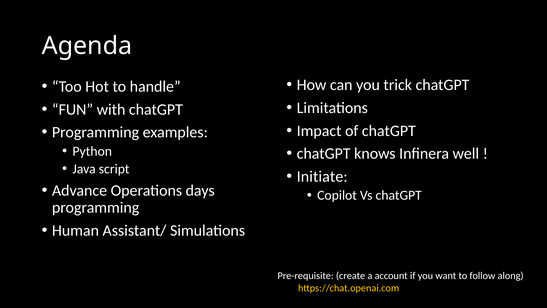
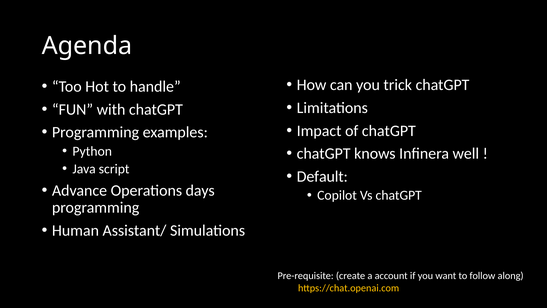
Initiate: Initiate -> Default
